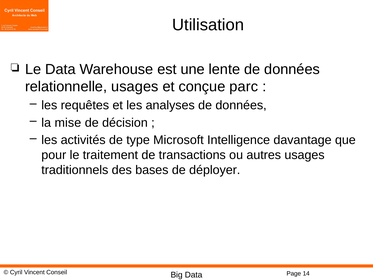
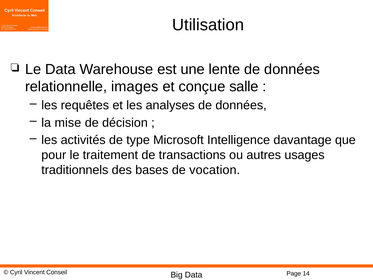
relationnelle usages: usages -> images
parc: parc -> salle
déployer: déployer -> vocation
